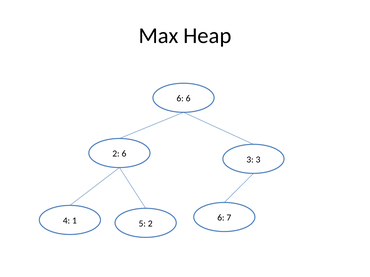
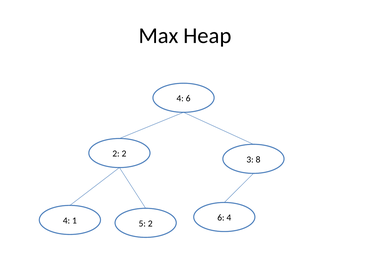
6 at (180, 99): 6 -> 4
6 at (124, 154): 6 -> 2
3 3: 3 -> 8
6 7: 7 -> 4
